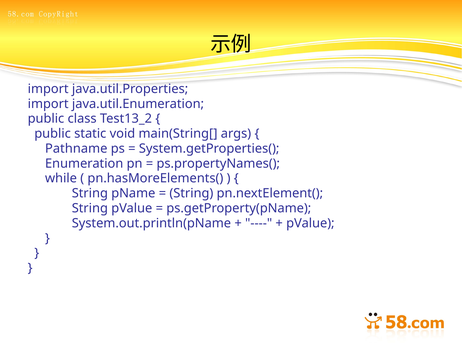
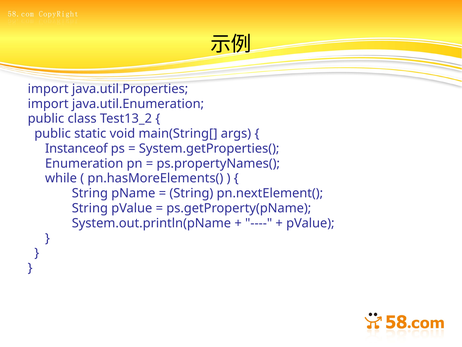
Pathname: Pathname -> Instanceof
